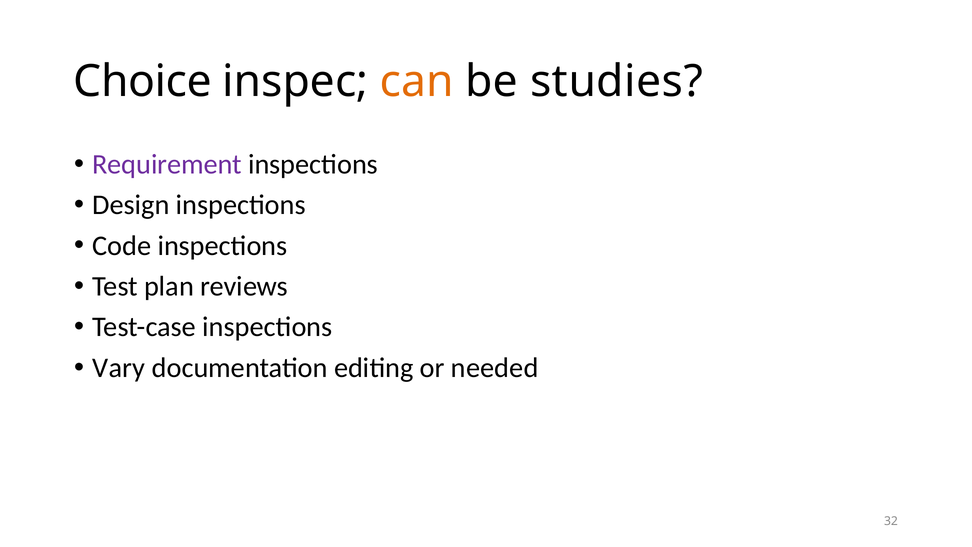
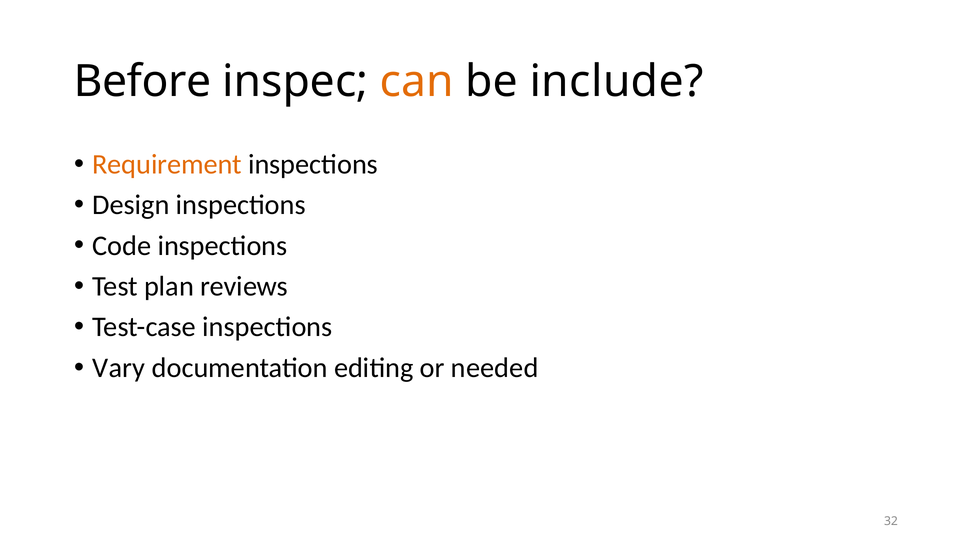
Choice: Choice -> Before
studies: studies -> include
Requirement colour: purple -> orange
